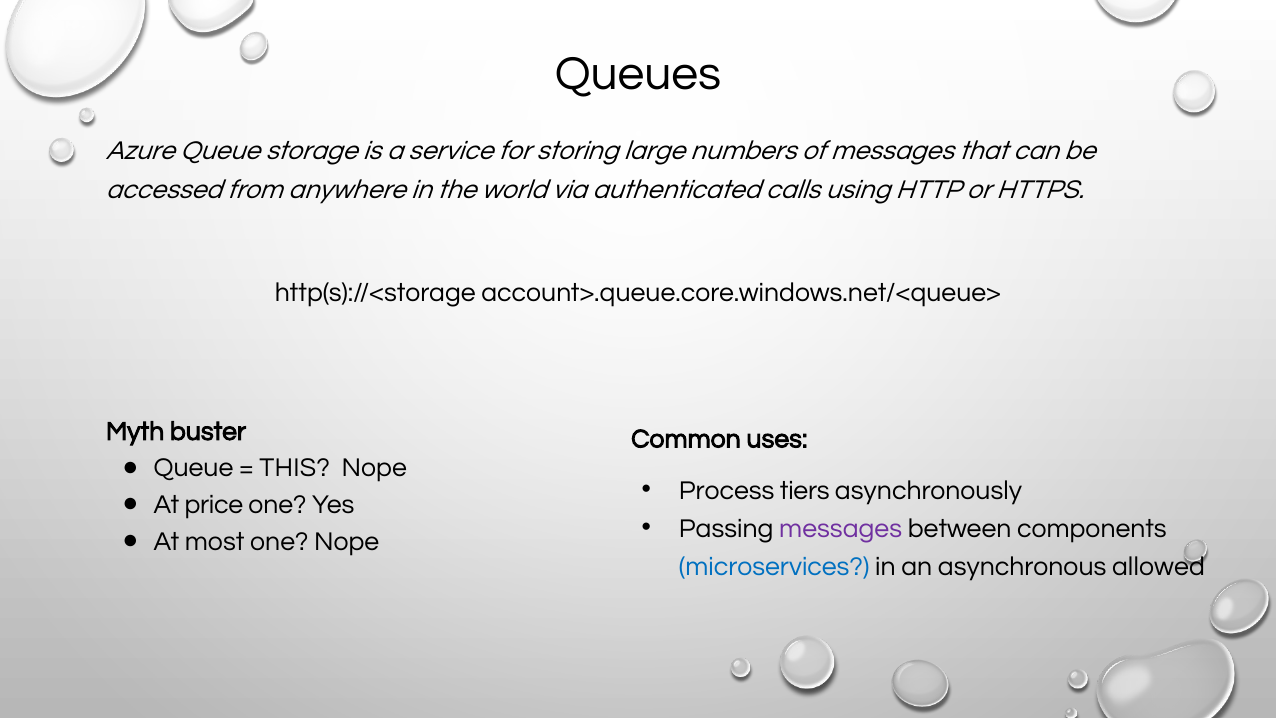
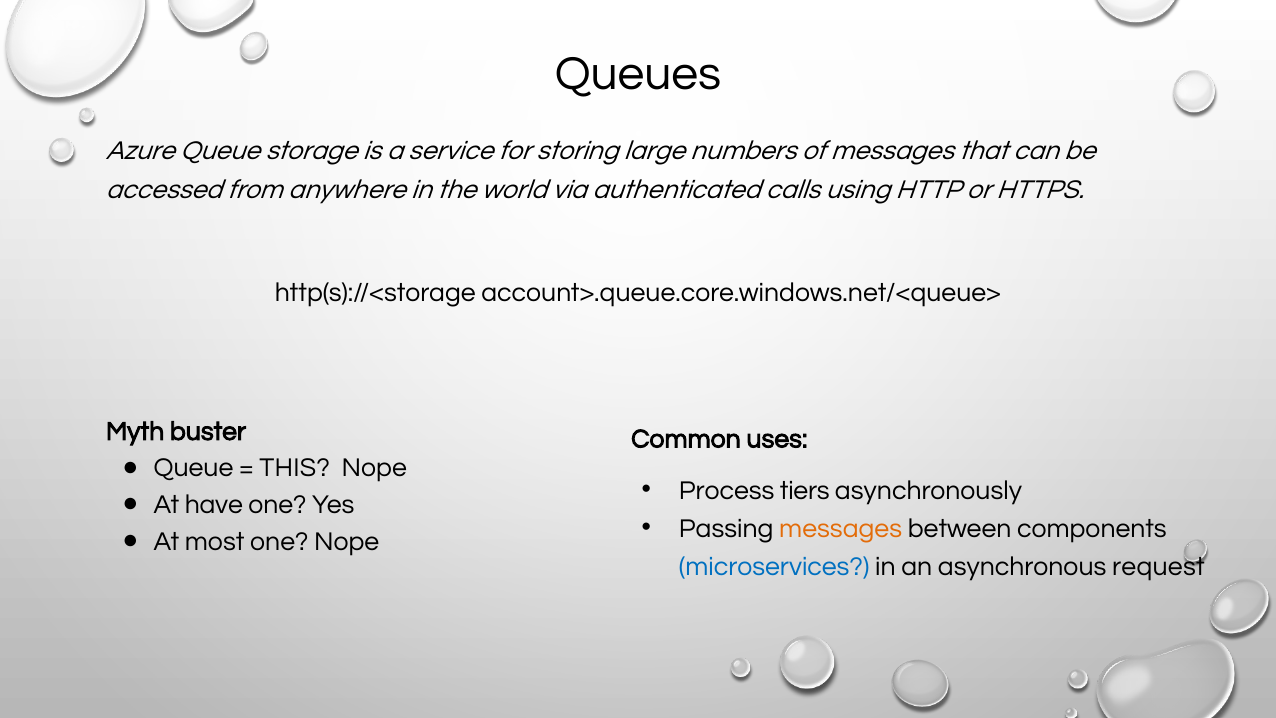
price: price -> have
messages at (841, 528) colour: purple -> orange
allowed: allowed -> request
